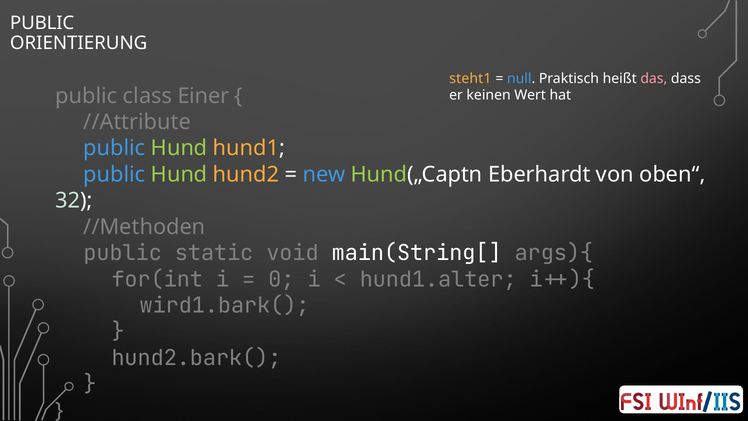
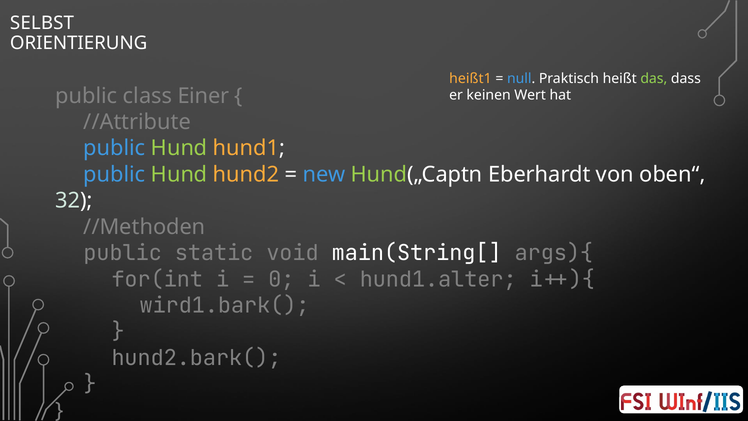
PUBLIC at (42, 23): PUBLIC -> SELBST
steht1: steht1 -> heißt1
das colour: pink -> light green
